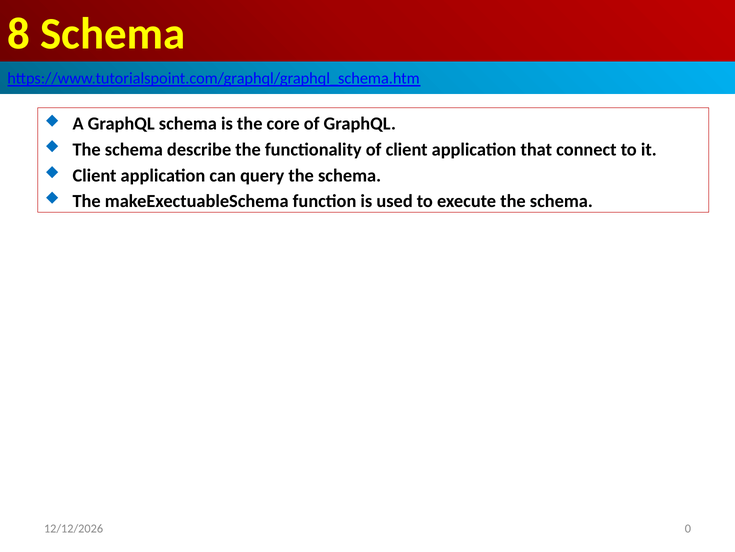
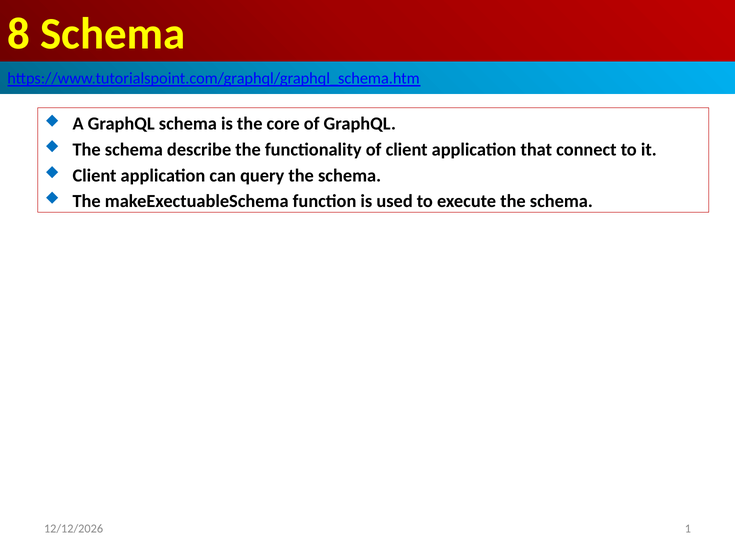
0: 0 -> 1
